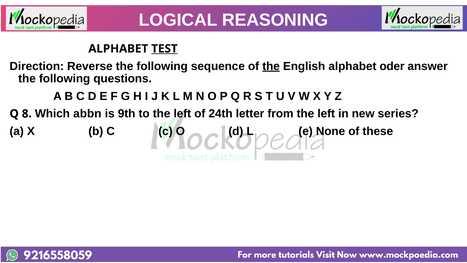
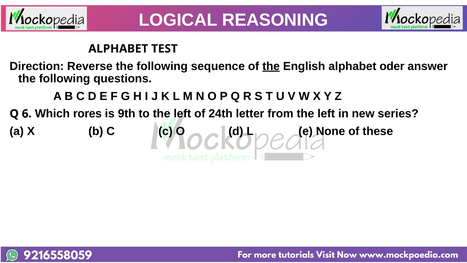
TEST underline: present -> none
8: 8 -> 6
abbn: abbn -> rores
